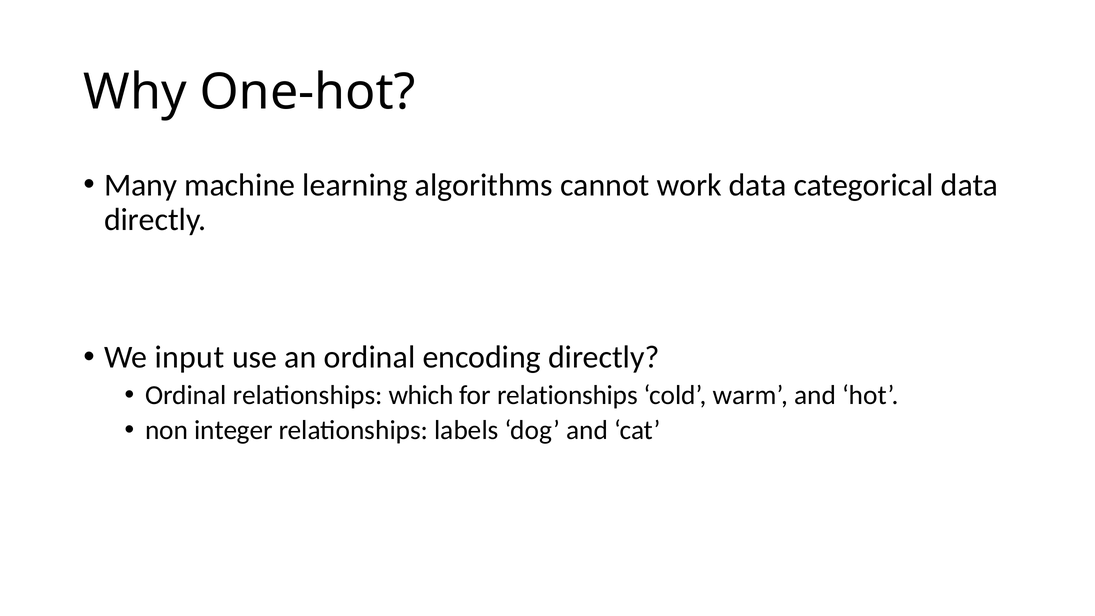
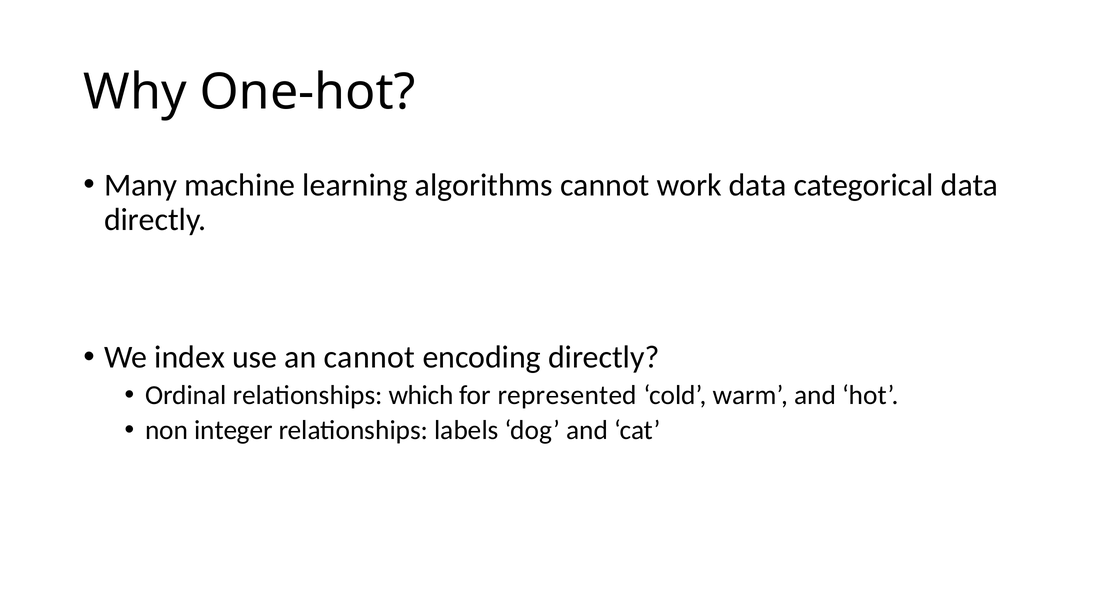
input: input -> index
an ordinal: ordinal -> cannot
for relationships: relationships -> represented
